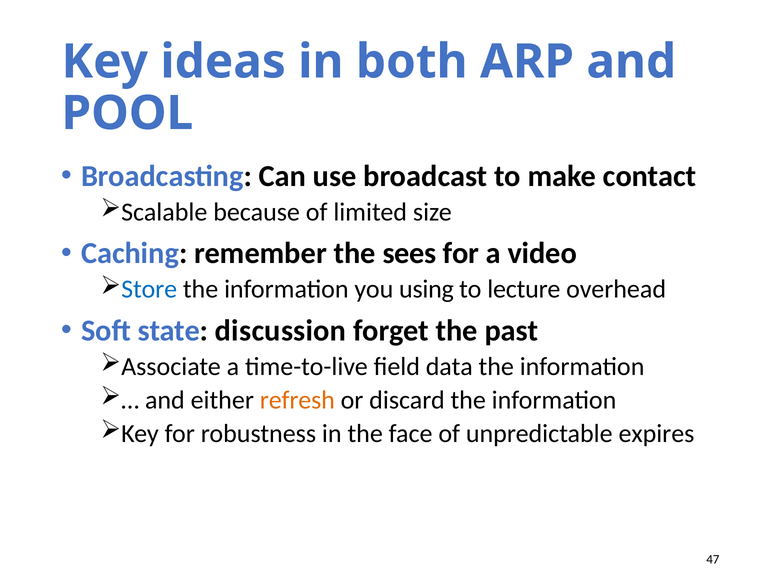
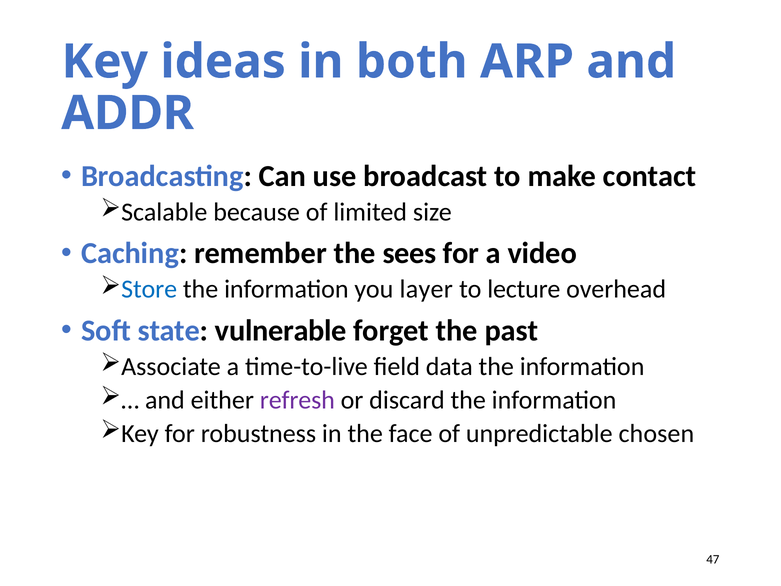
POOL: POOL -> ADDR
using: using -> layer
discussion: discussion -> vulnerable
refresh colour: orange -> purple
expires: expires -> chosen
